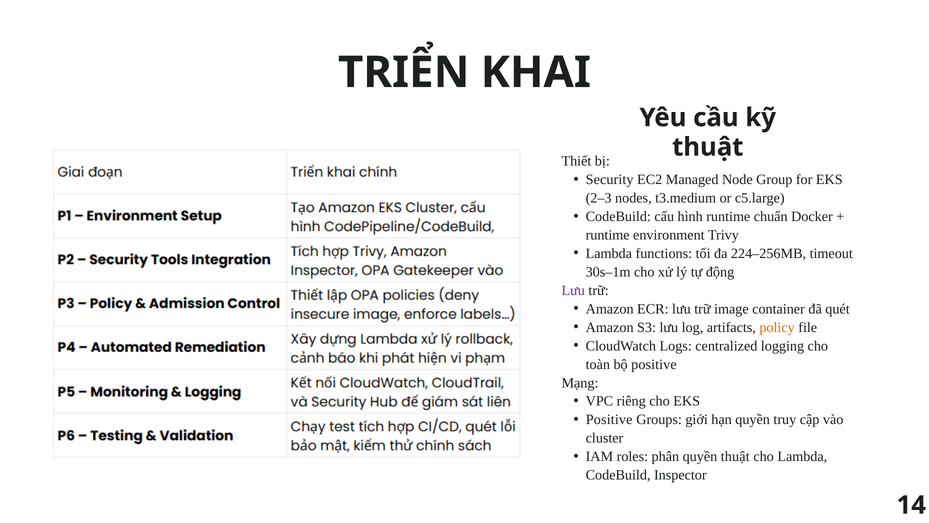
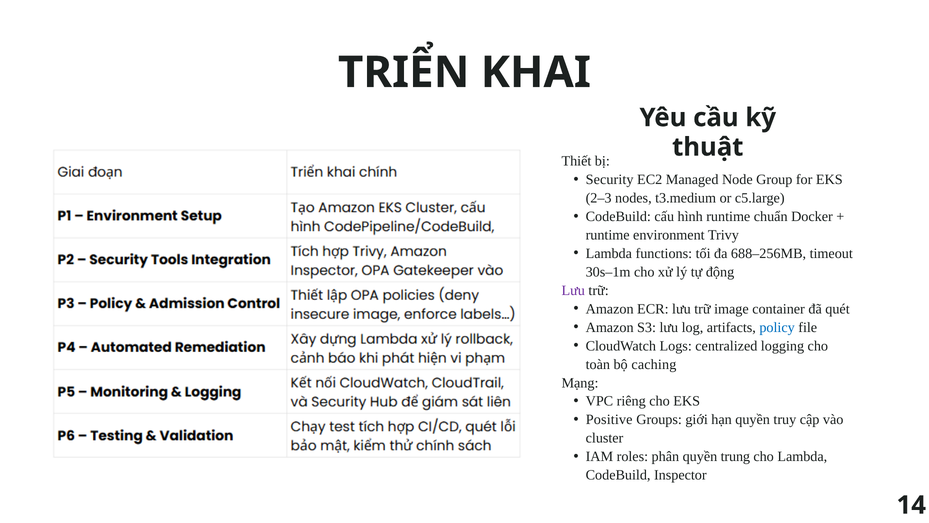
224–256MB: 224–256MB -> 688–256MB
policy colour: orange -> blue
bộ positive: positive -> caching
quyền thuật: thuật -> trung
